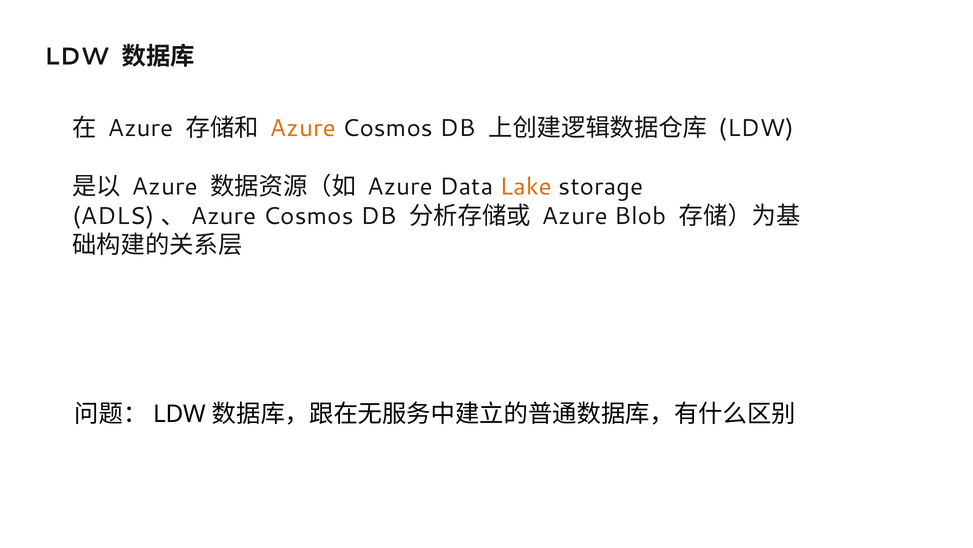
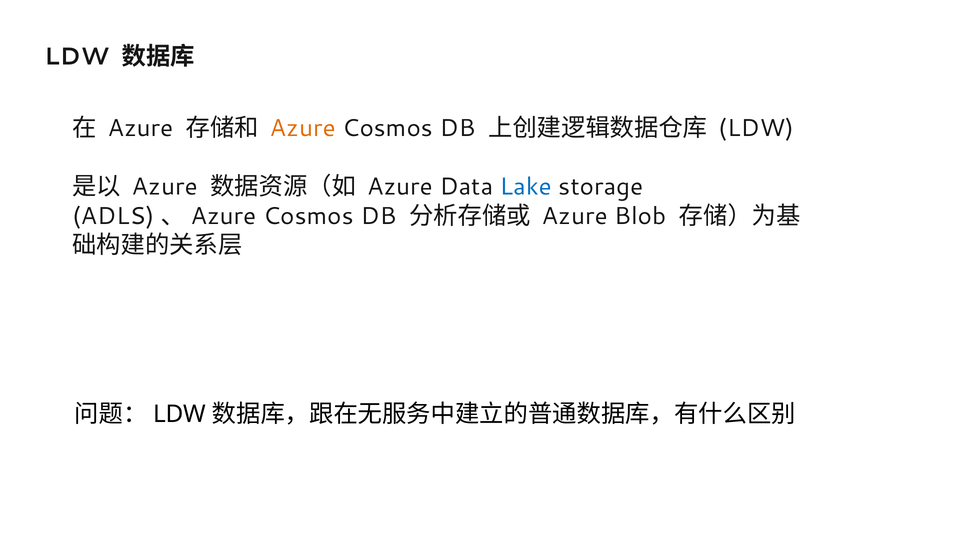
Lake colour: orange -> blue
